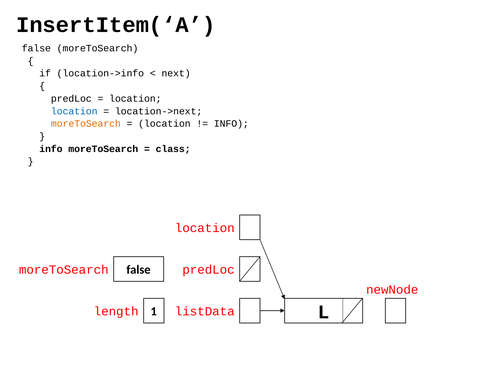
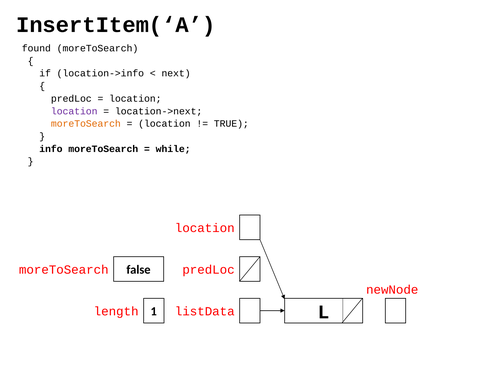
false at (36, 48): false -> found
location at (74, 111) colour: blue -> purple
INFO at (231, 124): INFO -> TRUE
class: class -> while
